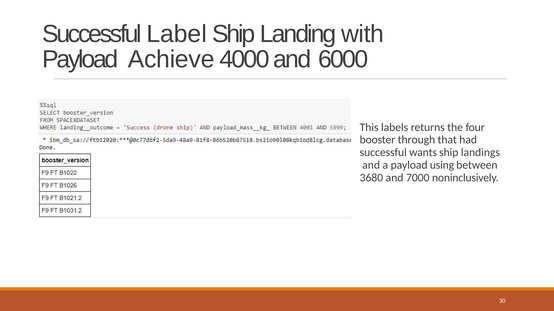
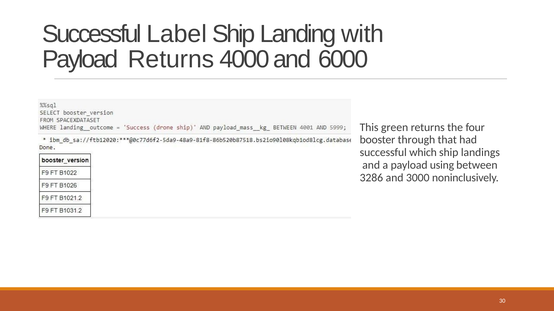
Payload Achieve: Achieve -> Returns
labels: labels -> green
wants: wants -> which
3680: 3680 -> 3286
7000: 7000 -> 3000
